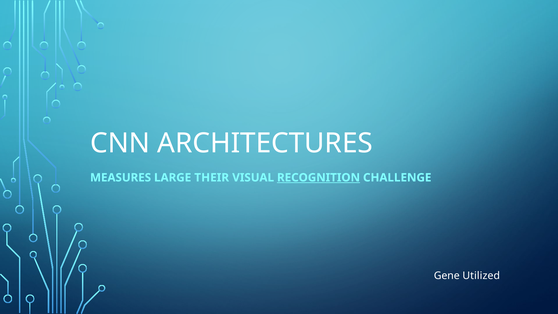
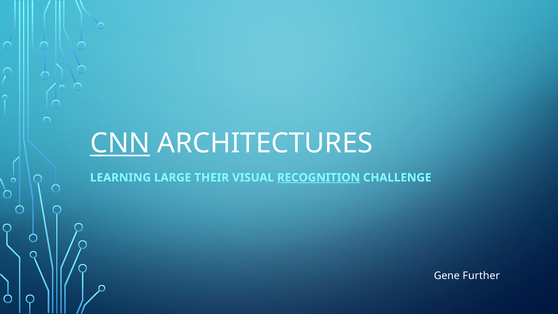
CNN underline: none -> present
MEASURES: MEASURES -> LEARNING
Utilized: Utilized -> Further
